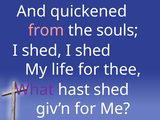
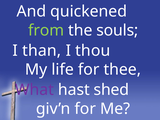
from colour: pink -> light green
shed at (42, 51): shed -> than
shed at (93, 51): shed -> thou
